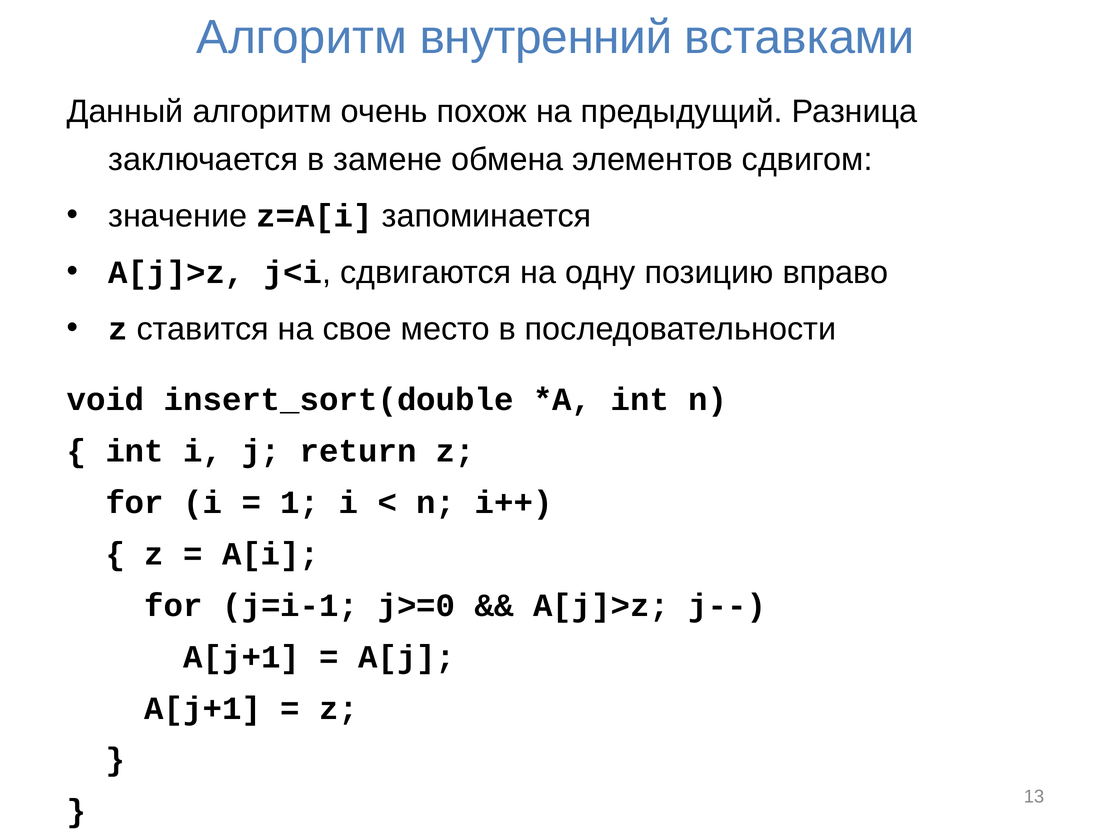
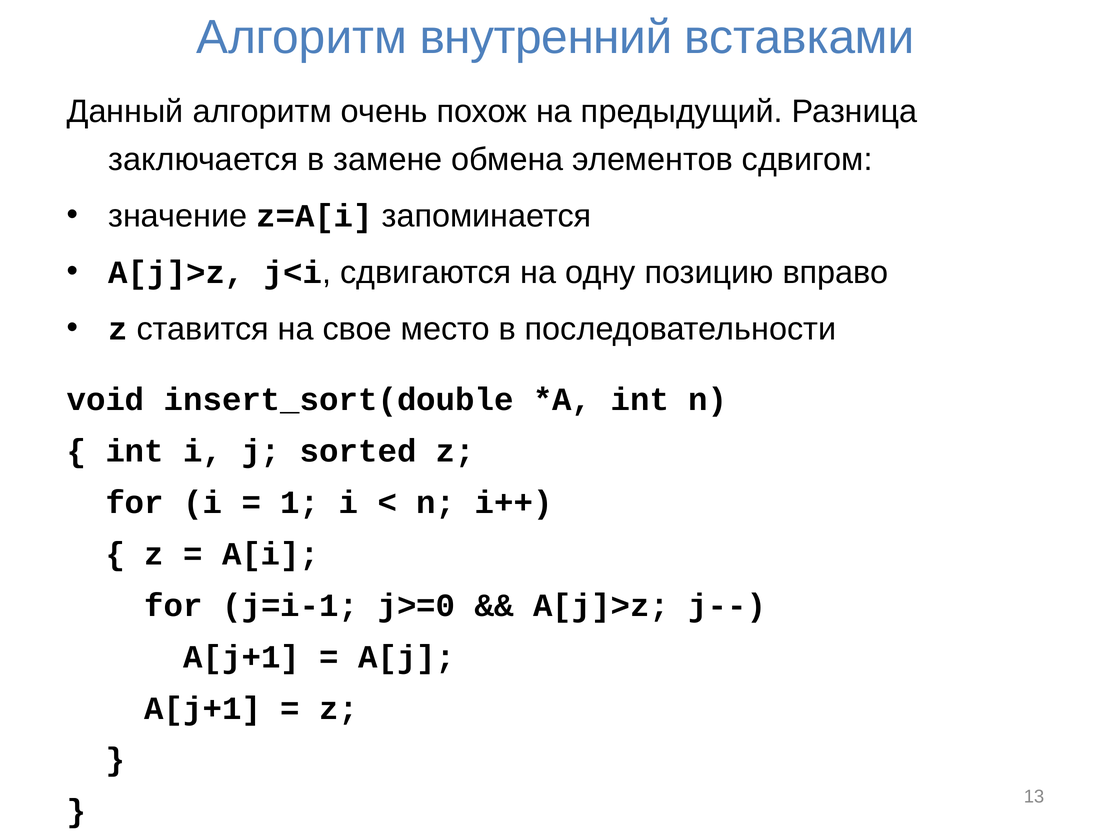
return: return -> sorted
